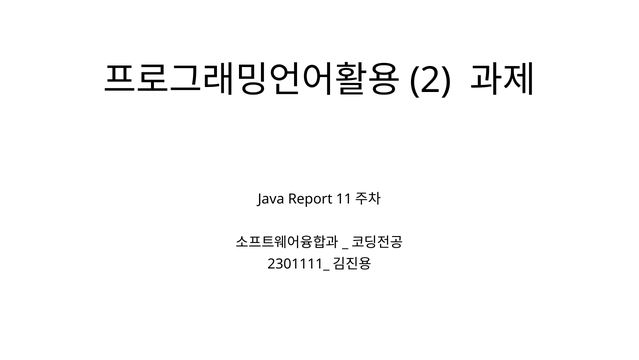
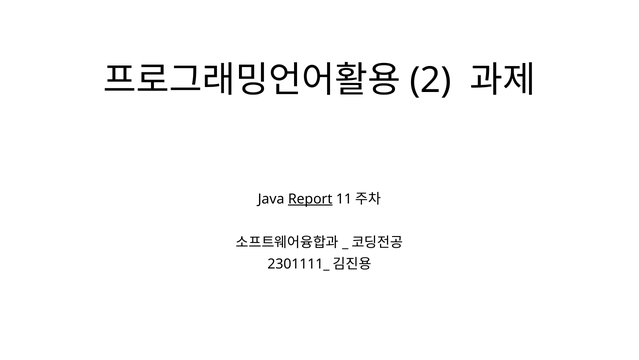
Report underline: none -> present
